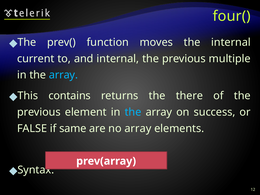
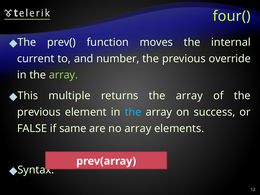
and internal: internal -> number
multiple: multiple -> override
array at (63, 75) colour: light blue -> light green
contains: contains -> multiple
returns the there: there -> array
